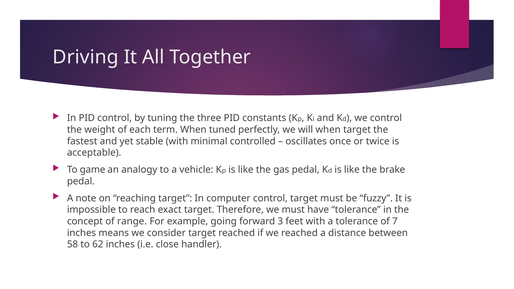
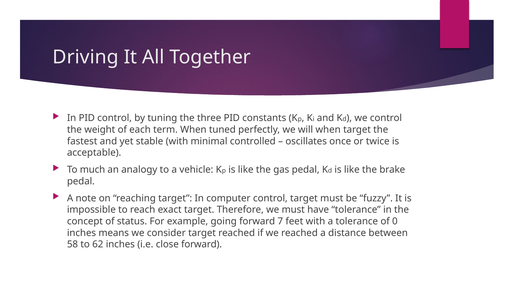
game: game -> much
range: range -> status
3: 3 -> 7
7: 7 -> 0
close handler: handler -> forward
